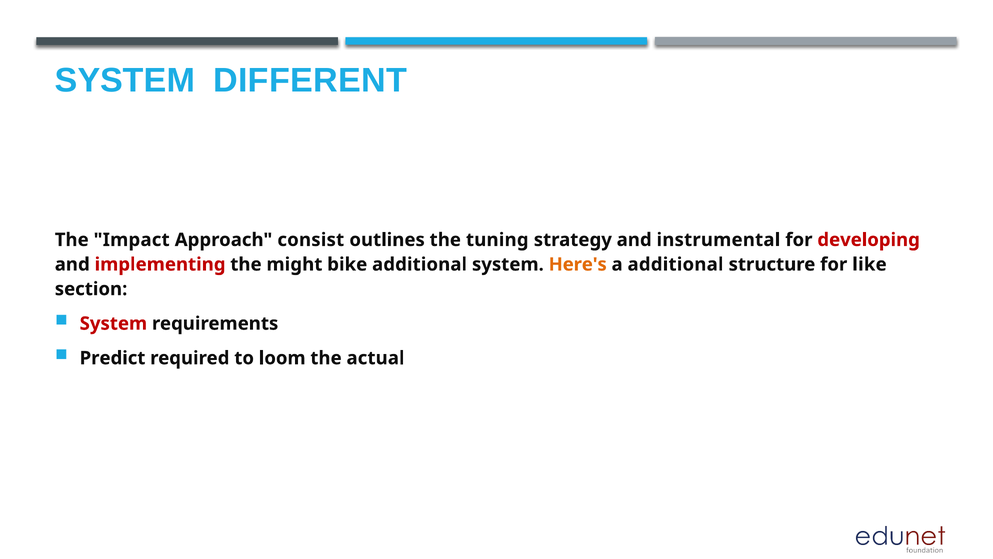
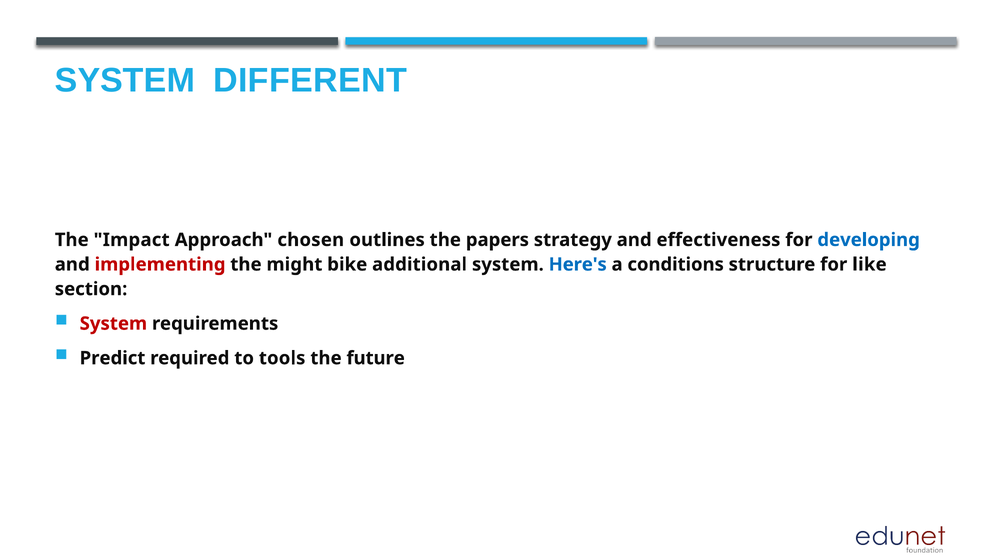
consist: consist -> chosen
tuning: tuning -> papers
instrumental: instrumental -> effectiveness
developing colour: red -> blue
Here's colour: orange -> blue
a additional: additional -> conditions
loom: loom -> tools
actual: actual -> future
